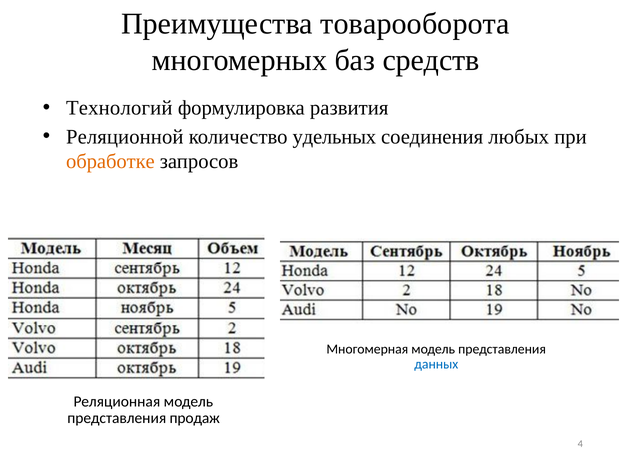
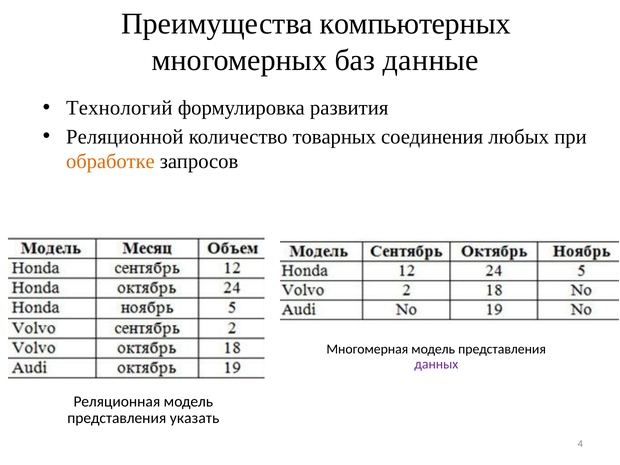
товарооборота: товарооборота -> компьютерных
средств: средств -> данные
удельных: удельных -> товарных
данных colour: blue -> purple
продаж: продаж -> указать
